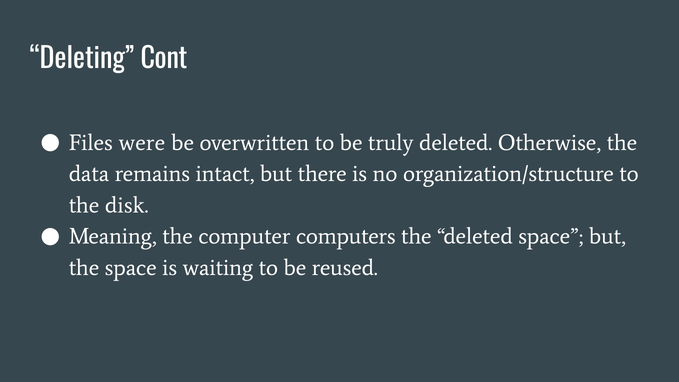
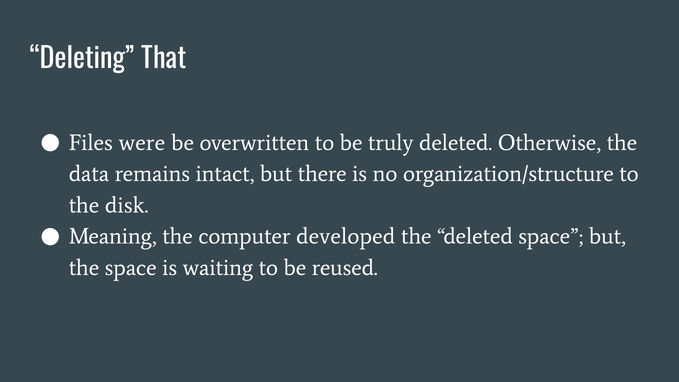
Cont: Cont -> That
computers: computers -> developed
